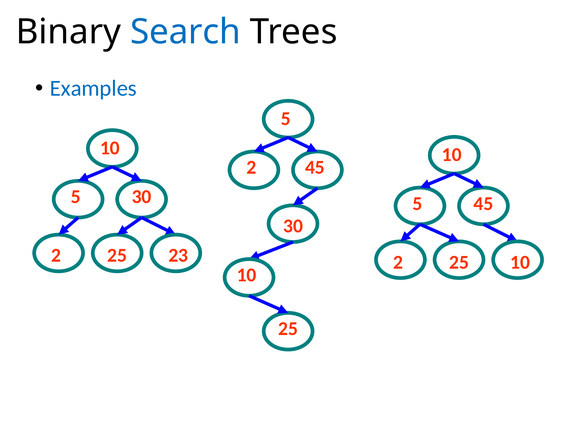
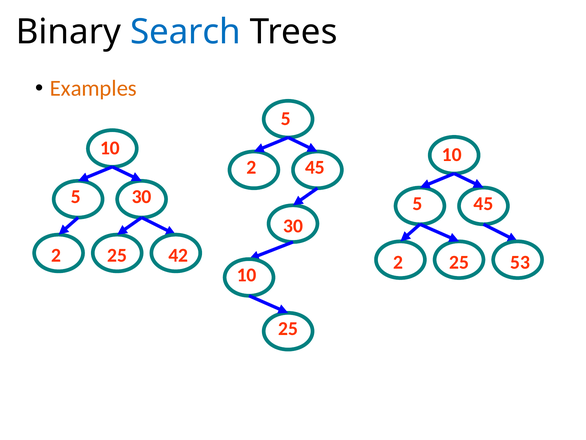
Examples colour: blue -> orange
23: 23 -> 42
25 10: 10 -> 53
